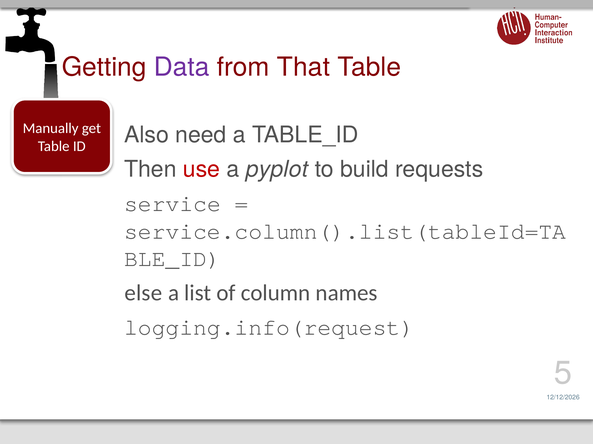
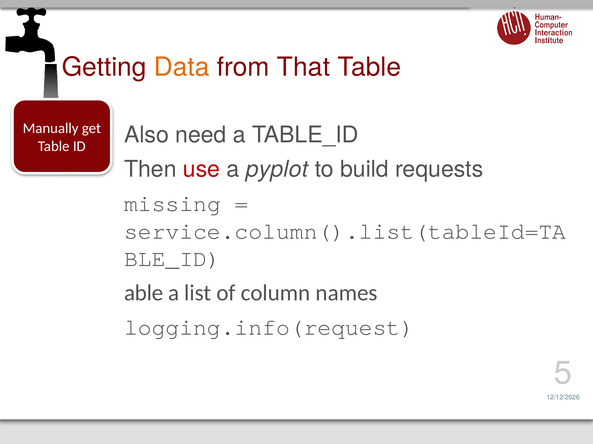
Data colour: purple -> orange
service: service -> missing
else: else -> able
